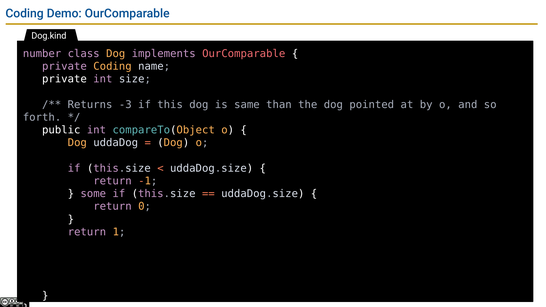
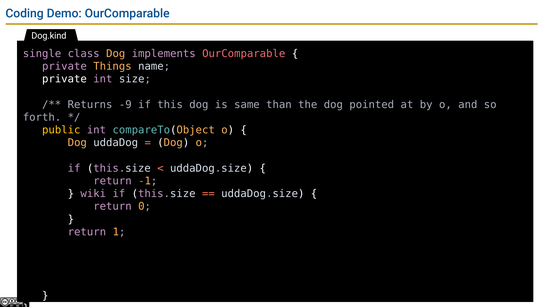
number: number -> single
private Coding: Coding -> Things
-3: -3 -> -9
public colour: white -> yellow
some: some -> wiki
